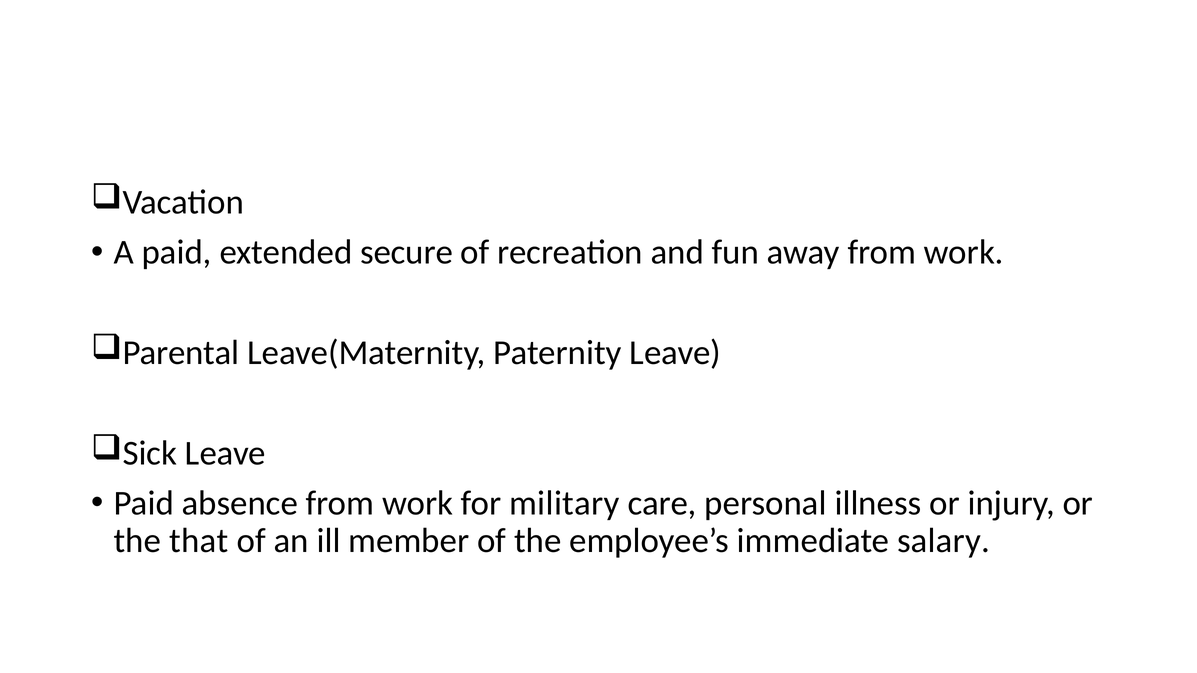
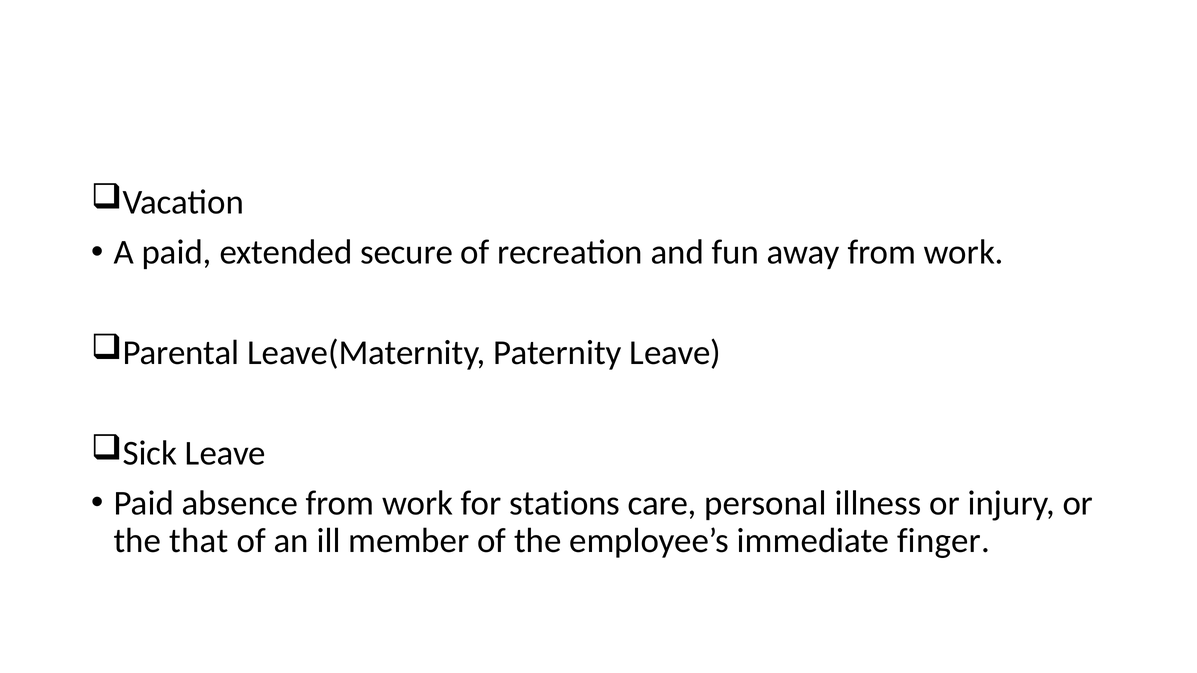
military: military -> stations
salary: salary -> finger
